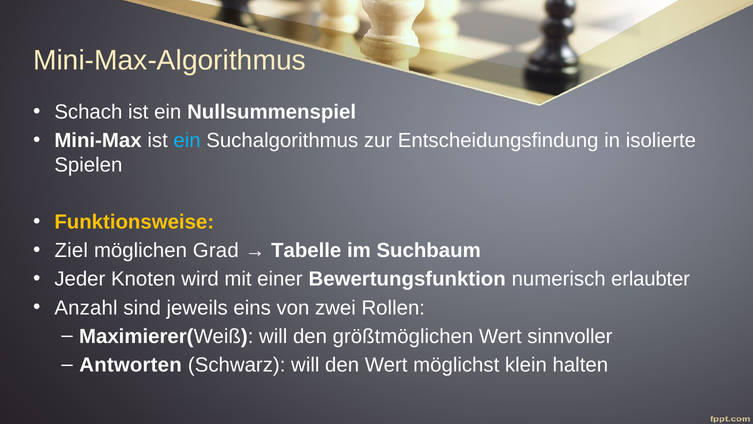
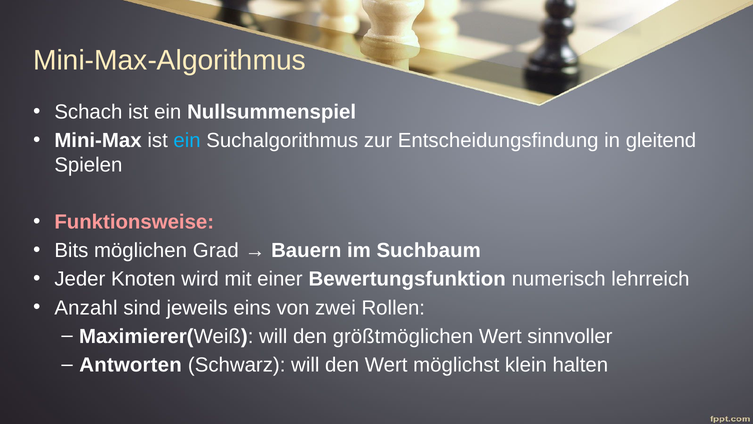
isolierte: isolierte -> gleitend
Funktionsweise colour: yellow -> pink
Ziel: Ziel -> Bits
Tabelle: Tabelle -> Bauern
erlaubter: erlaubter -> lehrreich
